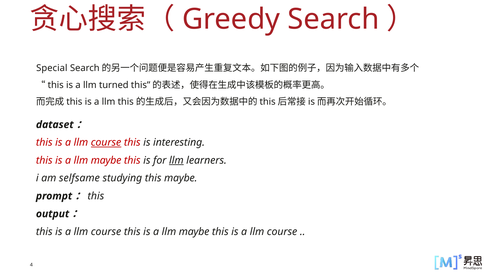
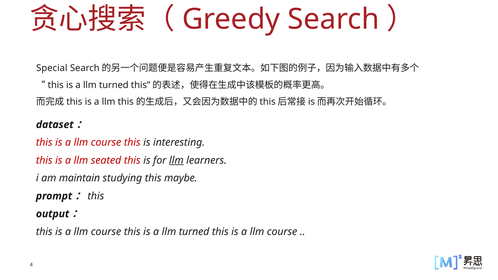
course at (106, 142) underline: present -> none
maybe at (106, 160): maybe -> seated
selfsame: selfsame -> maintain
maybe at (194, 232): maybe -> turned
